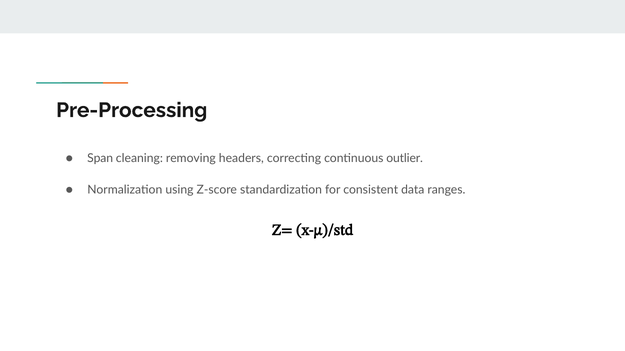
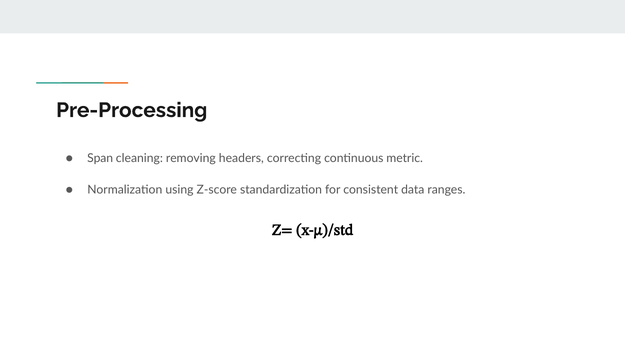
outlier: outlier -> metric
